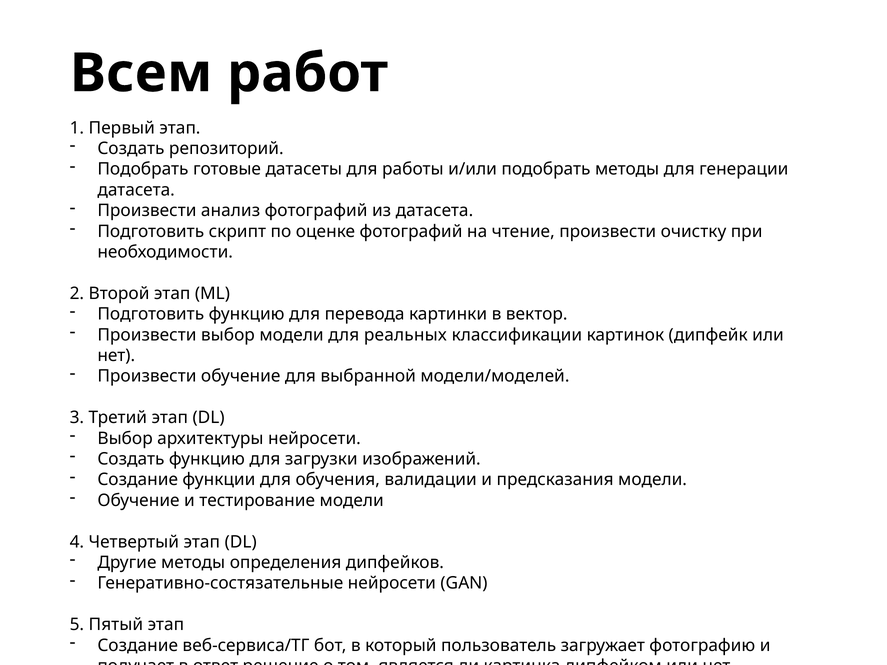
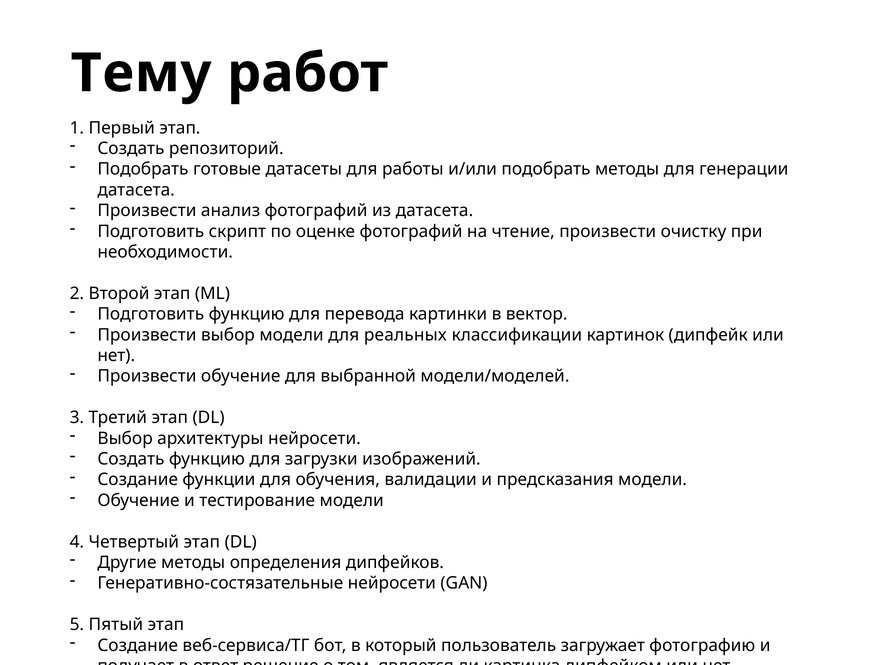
Всем: Всем -> Тему
